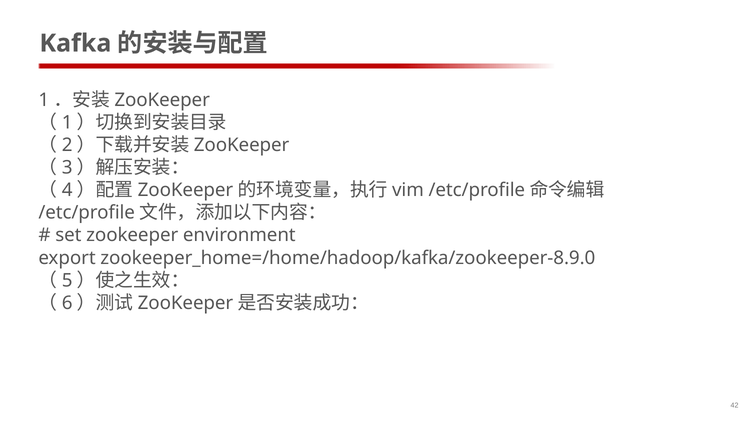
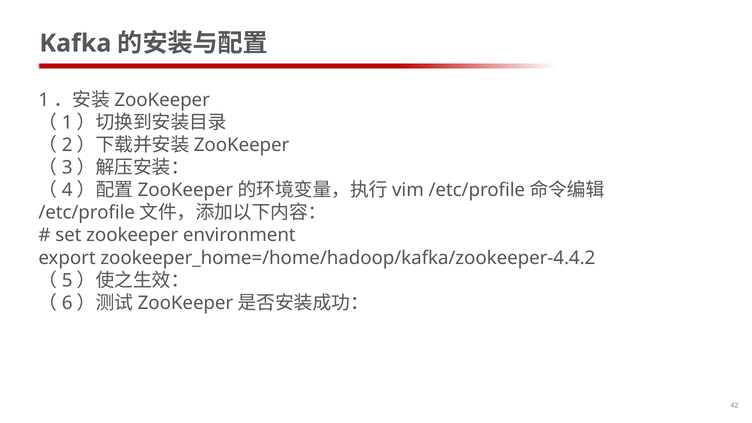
zookeeper_home=/home/hadoop/kafka/zookeeper-8.9.0: zookeeper_home=/home/hadoop/kafka/zookeeper-8.9.0 -> zookeeper_home=/home/hadoop/kafka/zookeeper-4.4.2
